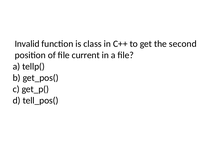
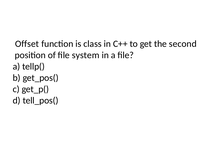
Invalid: Invalid -> Offset
current: current -> system
